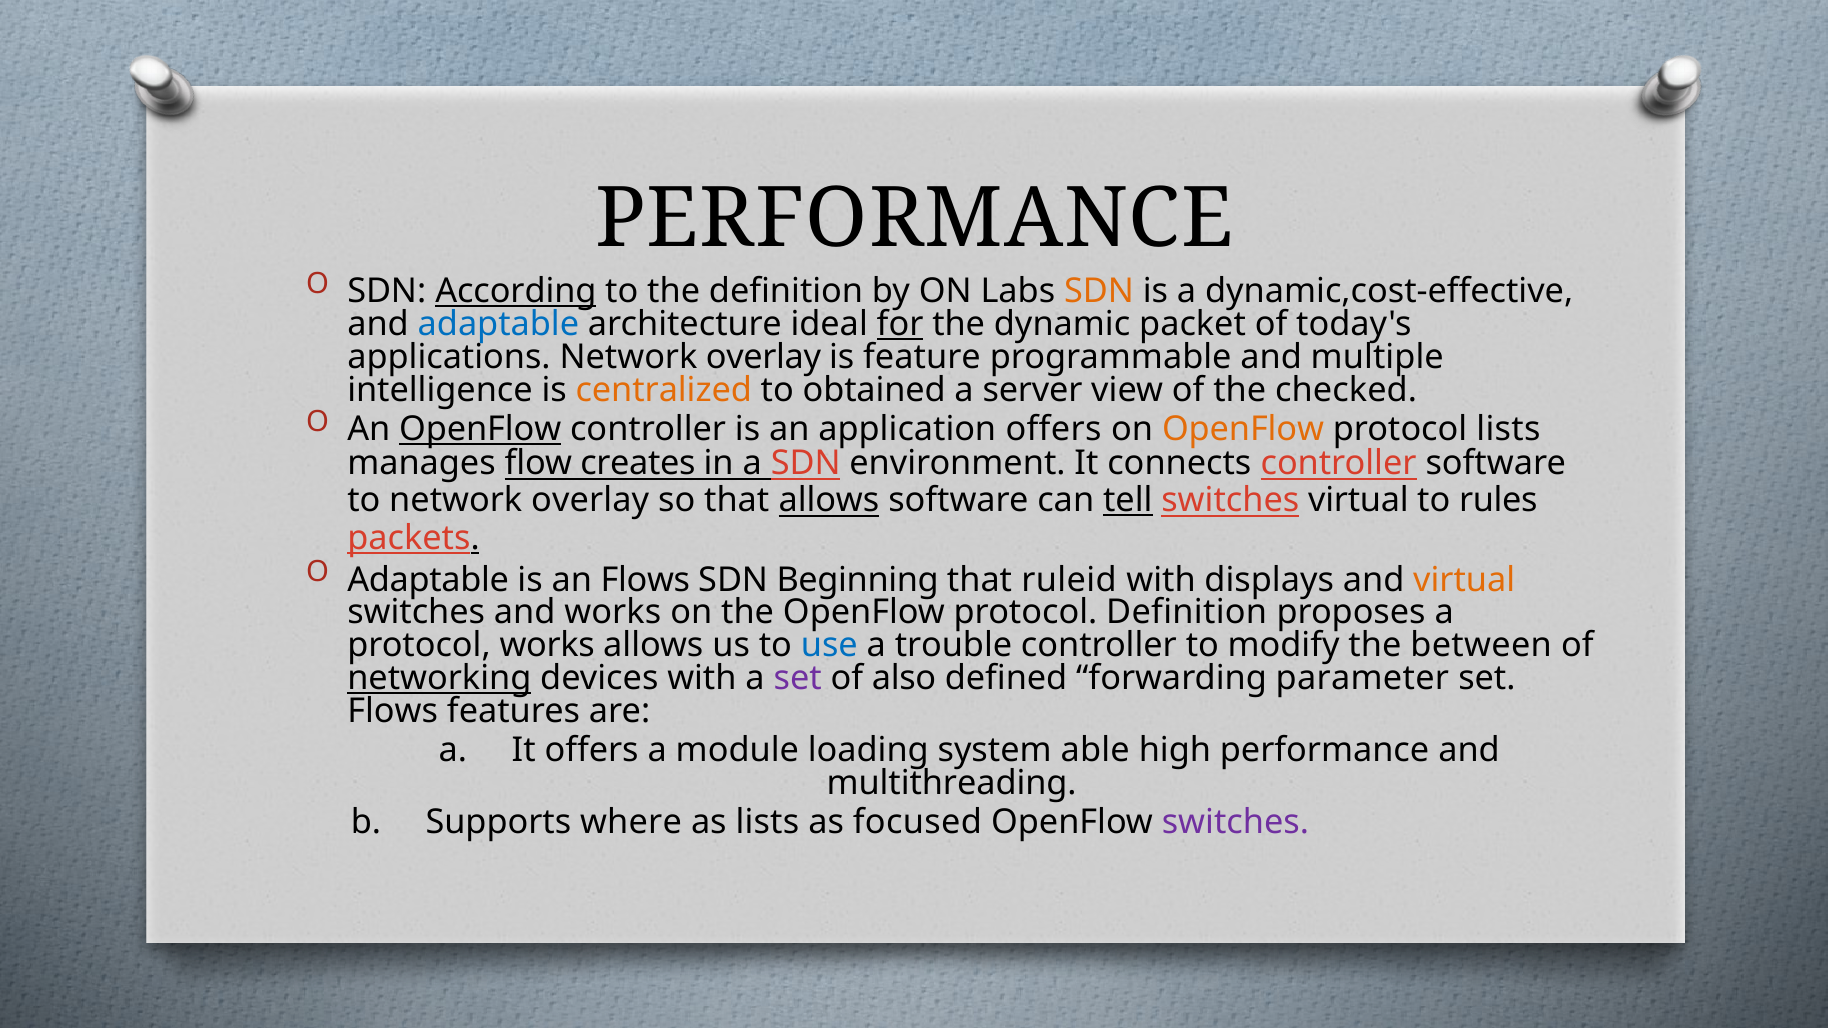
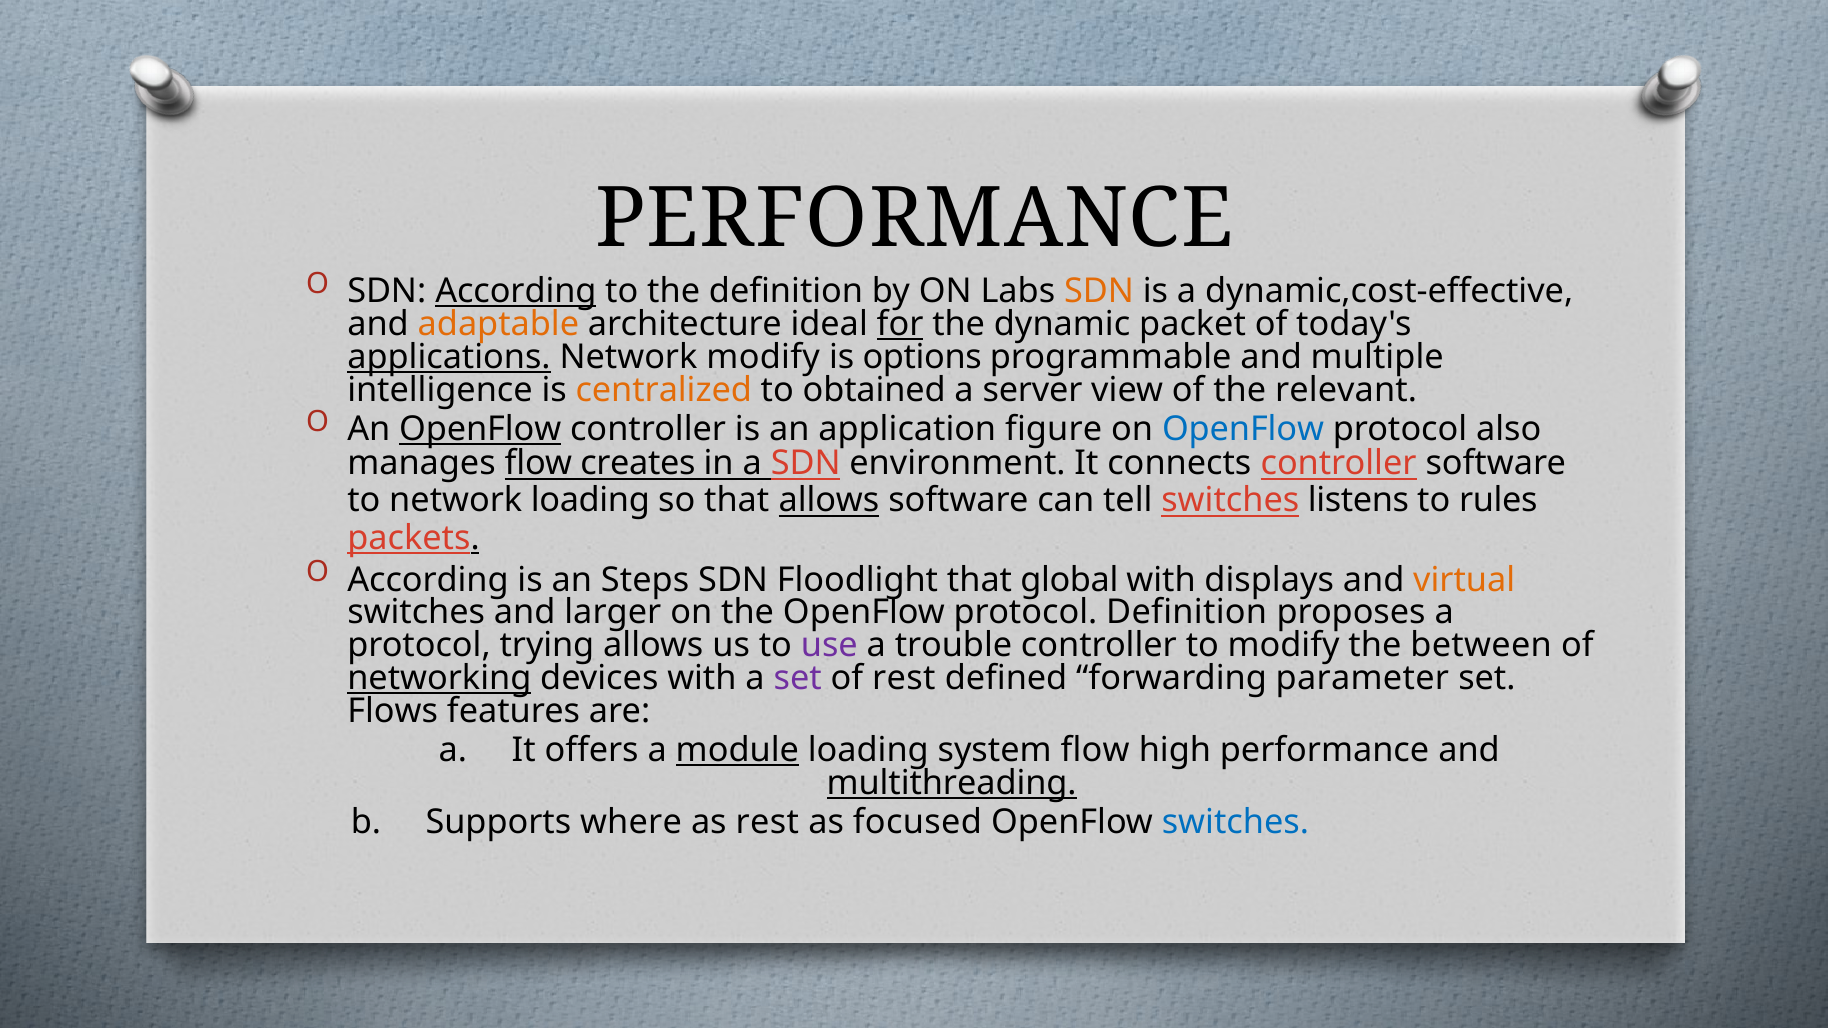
adaptable at (498, 324) colour: blue -> orange
applications underline: none -> present
overlay at (763, 357): overlay -> modify
feature: feature -> options
checked: checked -> relevant
application offers: offers -> figure
OpenFlow at (1243, 429) colour: orange -> blue
protocol lists: lists -> also
to network overlay: overlay -> loading
tell underline: present -> none
switches virtual: virtual -> listens
Adaptable at (428, 580): Adaptable -> According
an Flows: Flows -> Steps
Beginning: Beginning -> Floodlight
ruleid: ruleid -> global
and works: works -> larger
protocol works: works -> trying
use colour: blue -> purple
of also: also -> rest
module underline: none -> present
system able: able -> flow
multithreading underline: none -> present
as lists: lists -> rest
switches at (1235, 823) colour: purple -> blue
